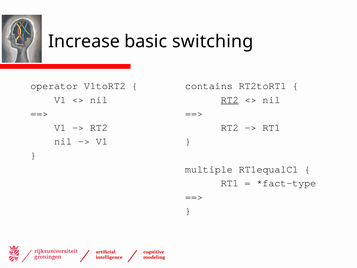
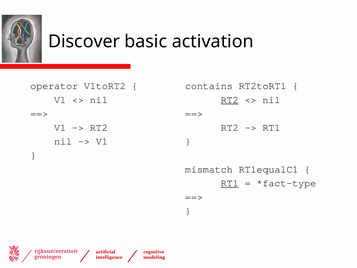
Increase: Increase -> Discover
switching: switching -> activation
multiple: multiple -> mismatch
RT1 at (230, 183) underline: none -> present
